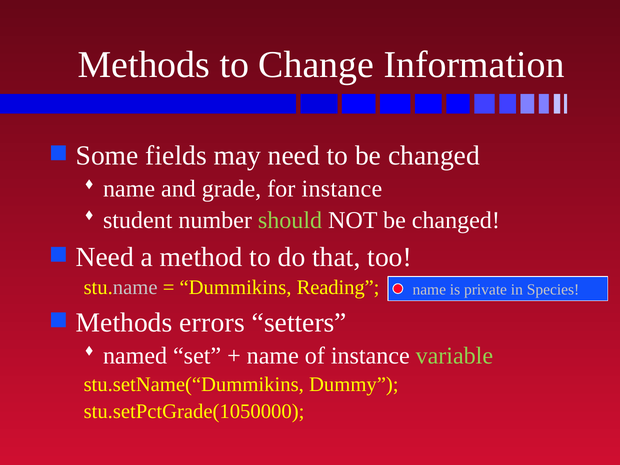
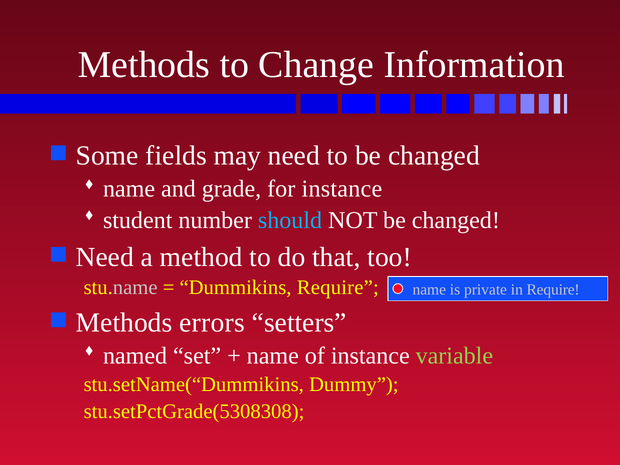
should colour: light green -> light blue
Dummikins Reading: Reading -> Require
in Species: Species -> Require
stu.setPctGrade(1050000: stu.setPctGrade(1050000 -> stu.setPctGrade(5308308
